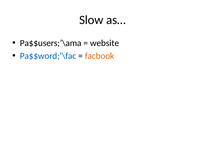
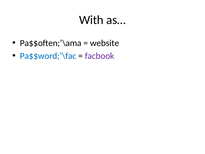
Slow: Slow -> With
Pa$$users;’\ama: Pa$$users;’\ama -> Pa$$often;’\ama
facbook colour: orange -> purple
